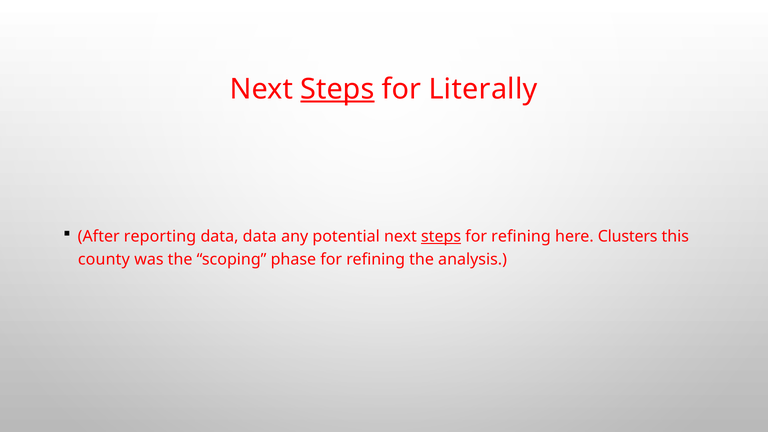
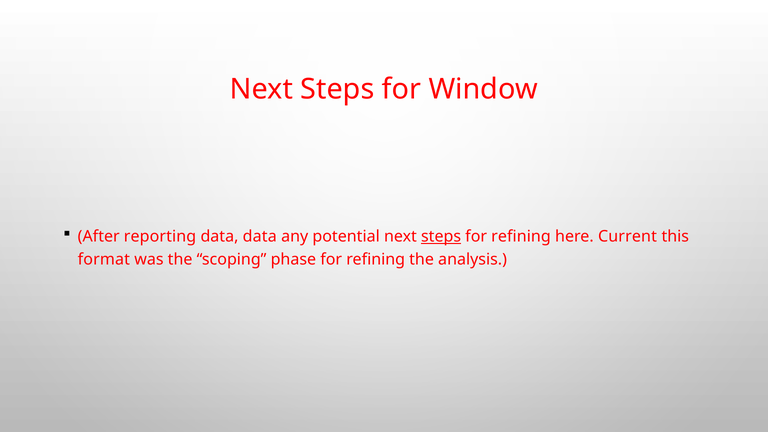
Steps at (337, 89) underline: present -> none
Literally: Literally -> Window
Clusters: Clusters -> Current
county: county -> format
